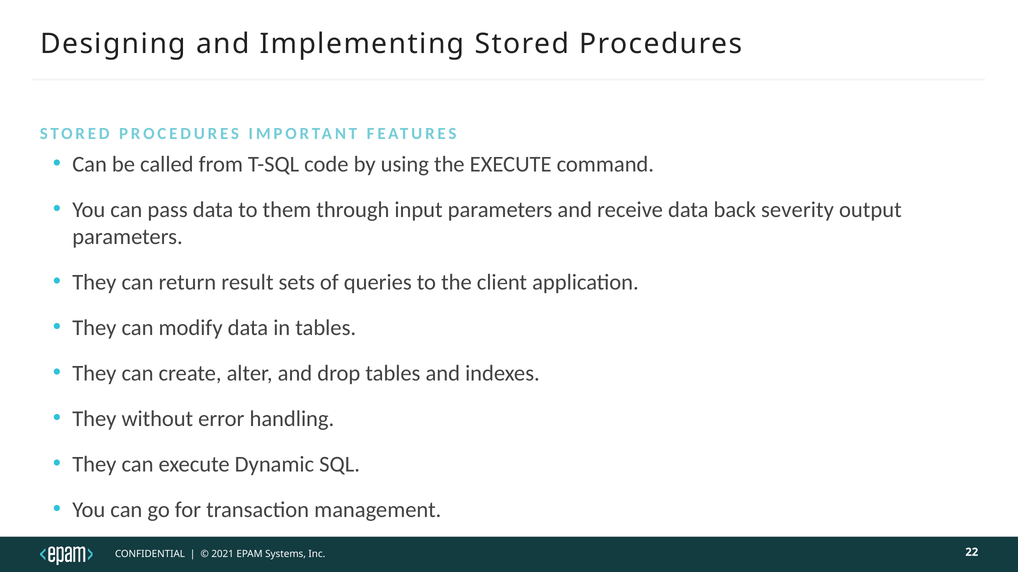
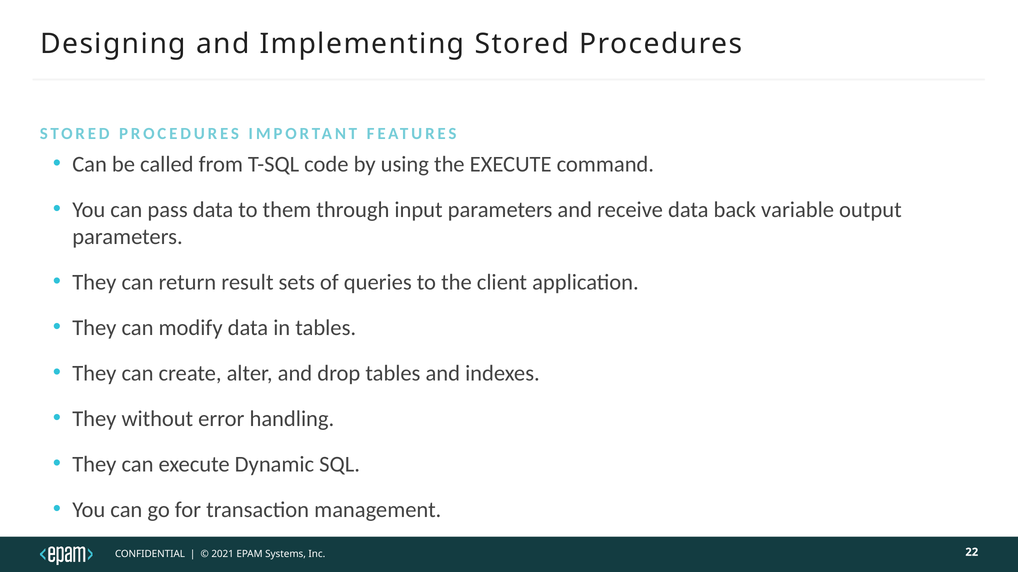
severity: severity -> variable
